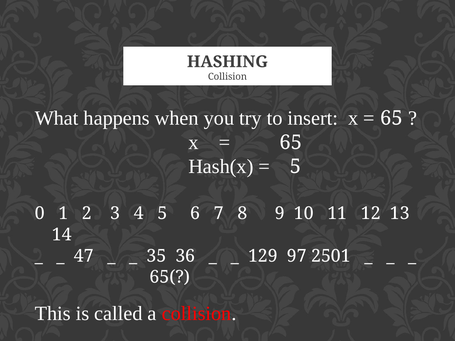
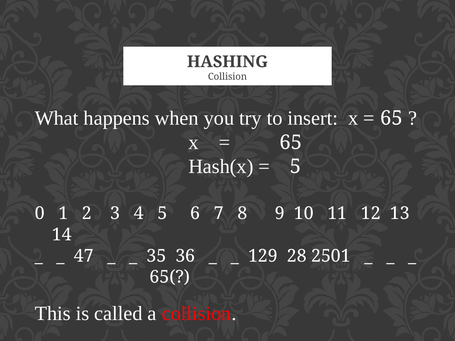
97: 97 -> 28
